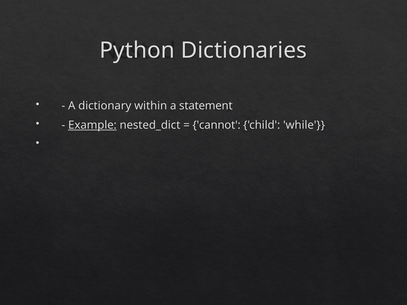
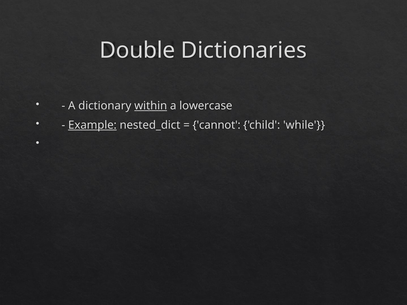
Python: Python -> Double
within underline: none -> present
statement: statement -> lowercase
